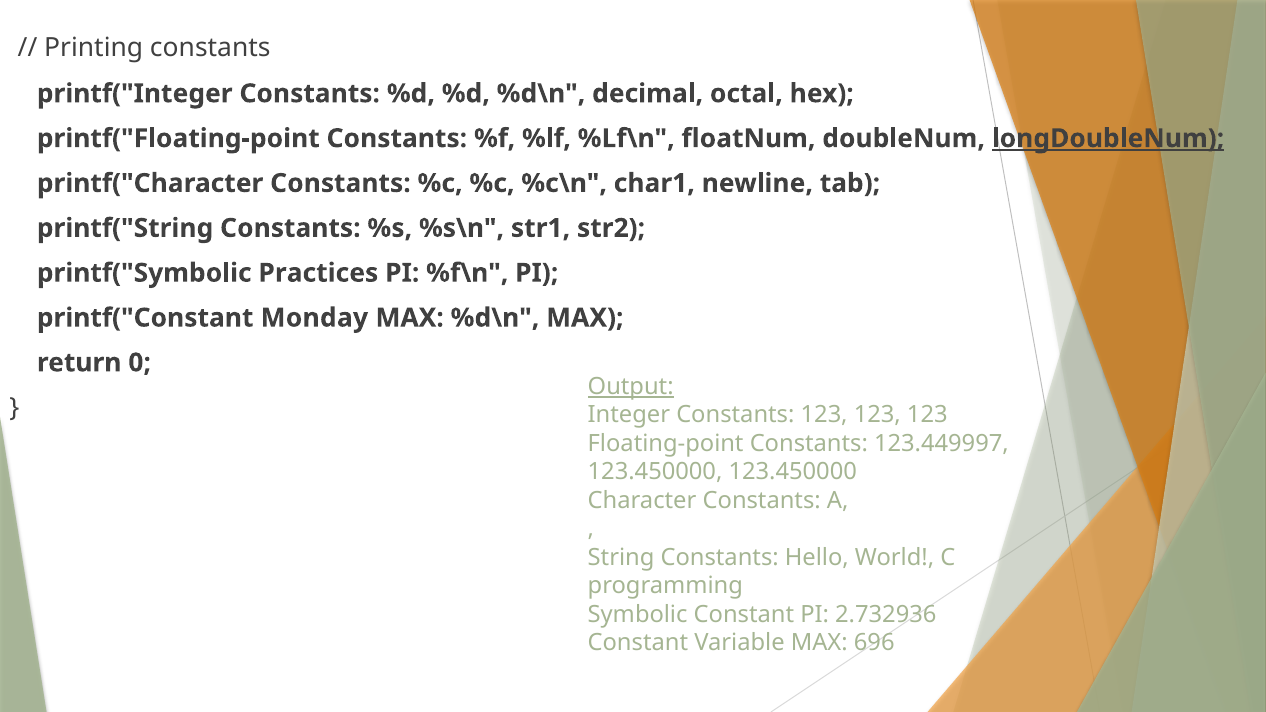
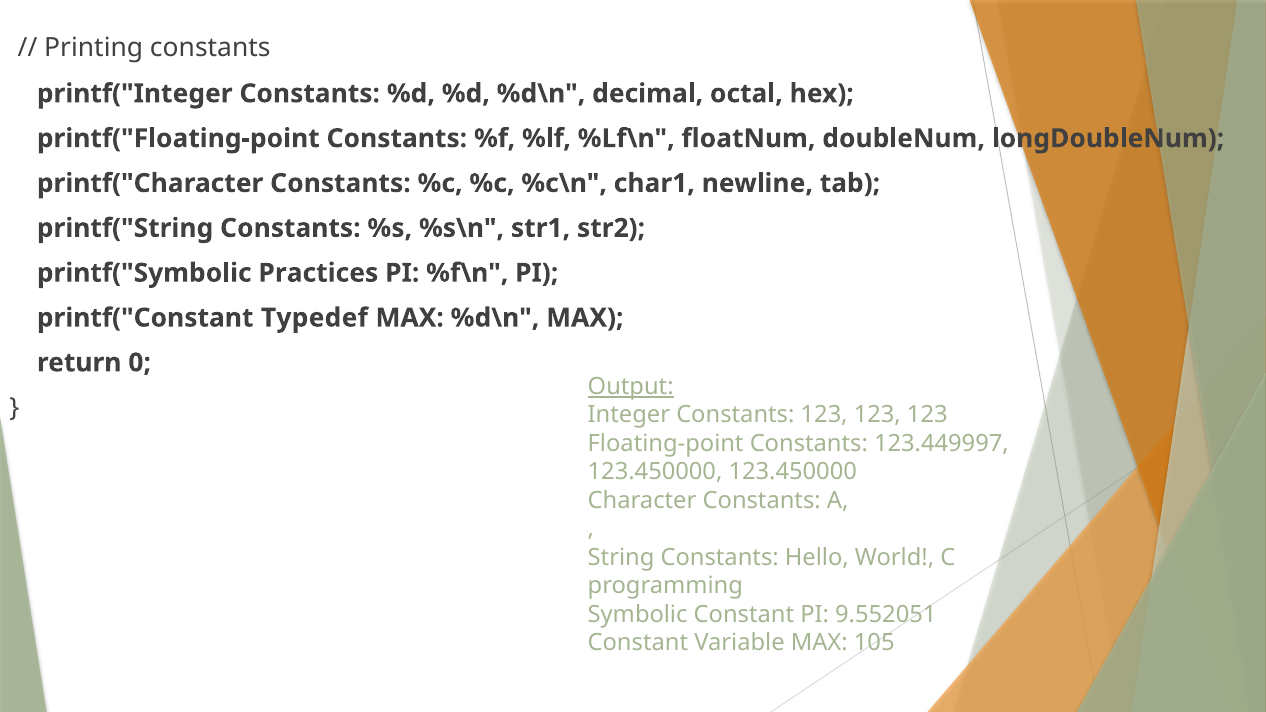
longDoubleNum underline: present -> none
Monday: Monday -> Typedef
2.732936: 2.732936 -> 9.552051
696: 696 -> 105
